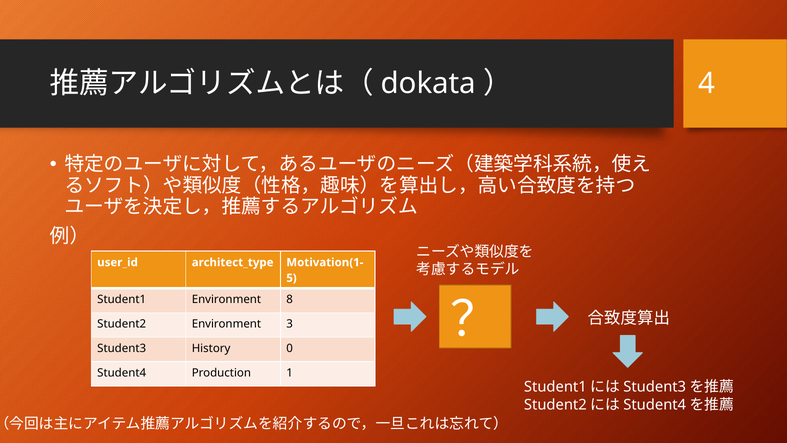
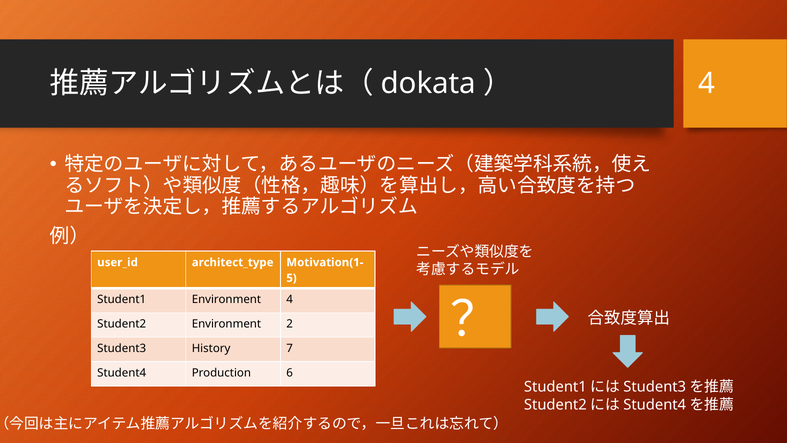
Environment 8: 8 -> 4
3: 3 -> 2
0: 0 -> 7
1: 1 -> 6
